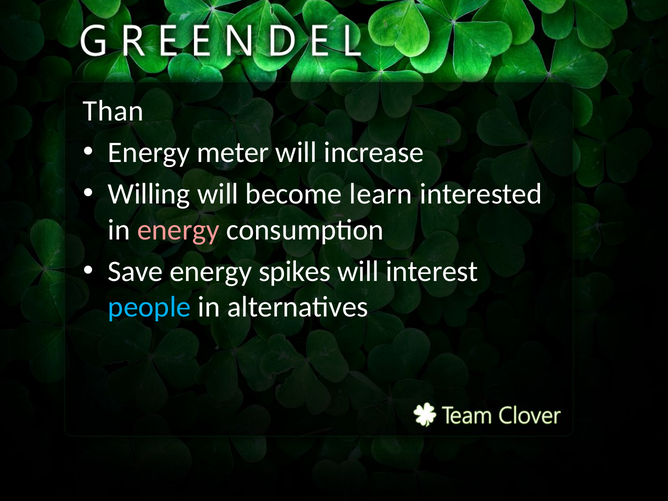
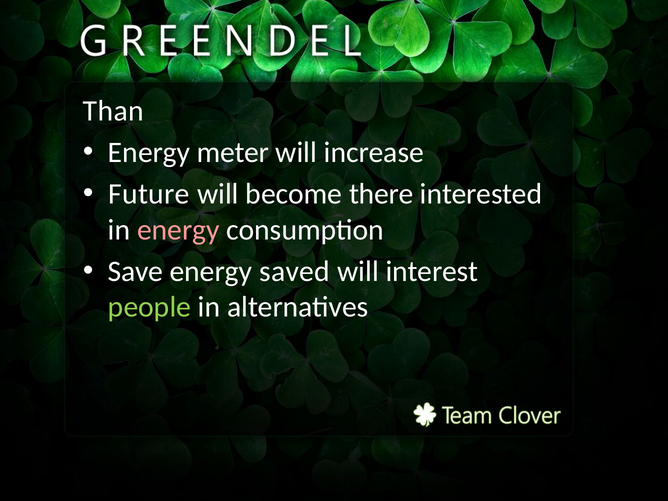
Willing: Willing -> Future
learn: learn -> there
spikes: spikes -> saved
people colour: light blue -> light green
